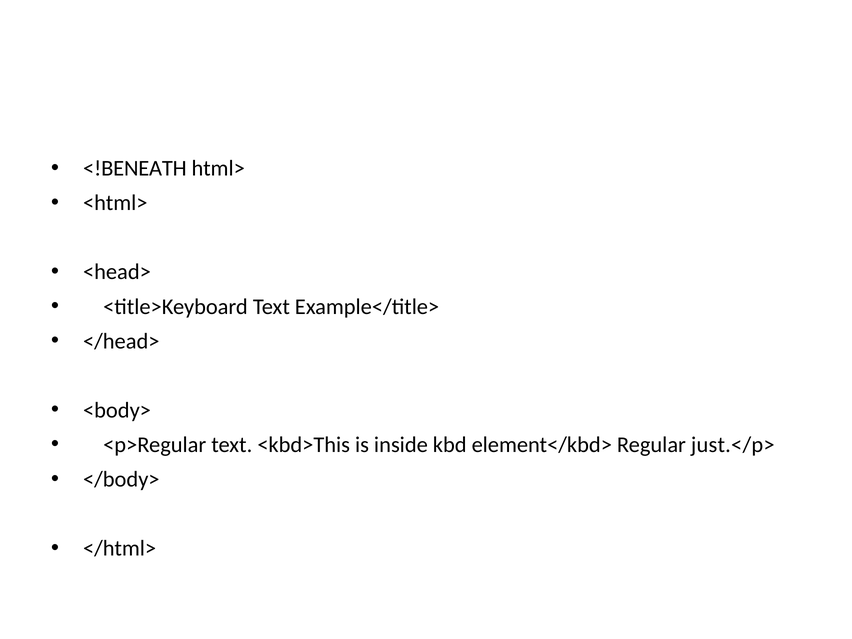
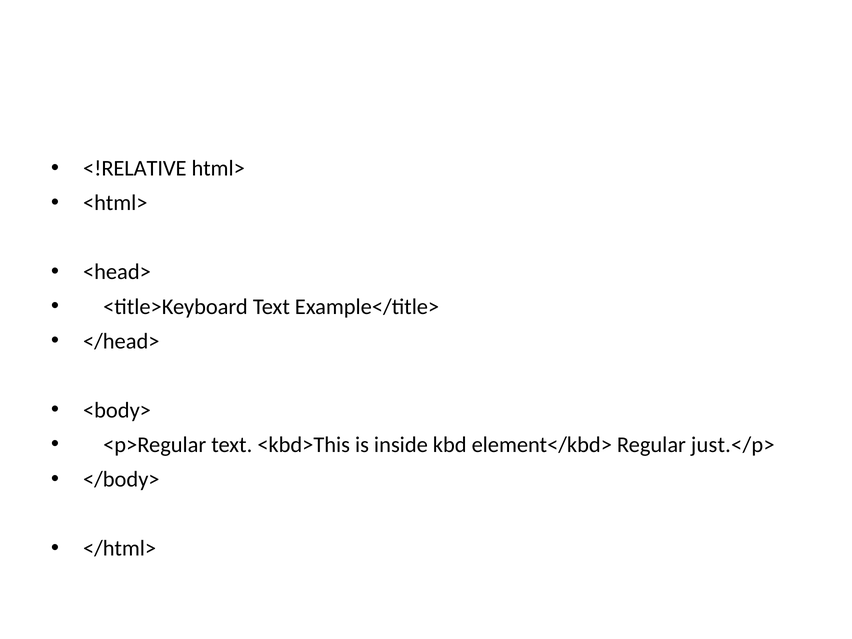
<!BENEATH: <!BENEATH -> <!RELATIVE
